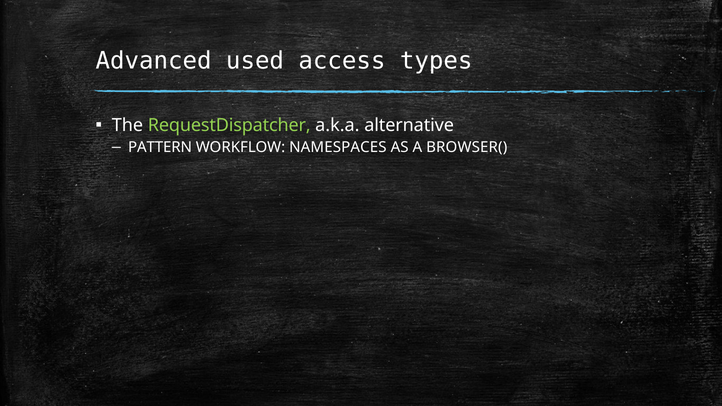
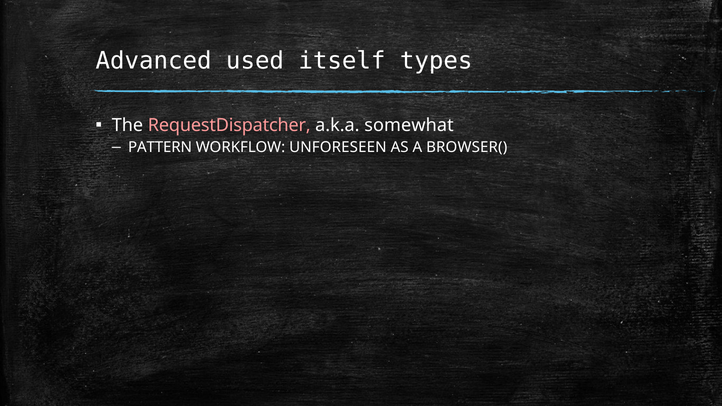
access: access -> itself
RequestDispatcher colour: light green -> pink
alternative: alternative -> somewhat
NAMESPACES: NAMESPACES -> UNFORESEEN
